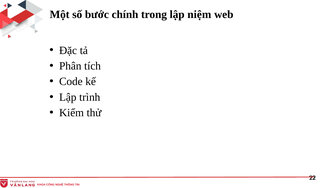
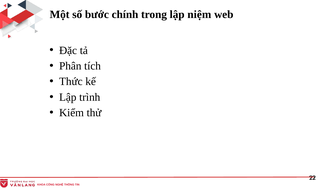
Code: Code -> Thức
